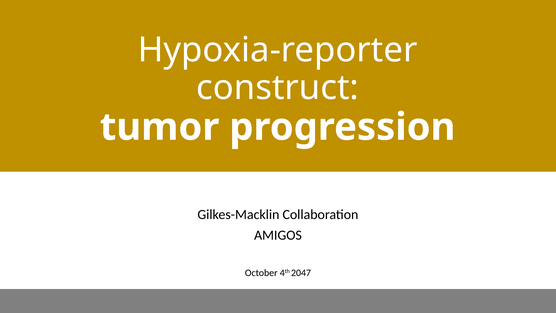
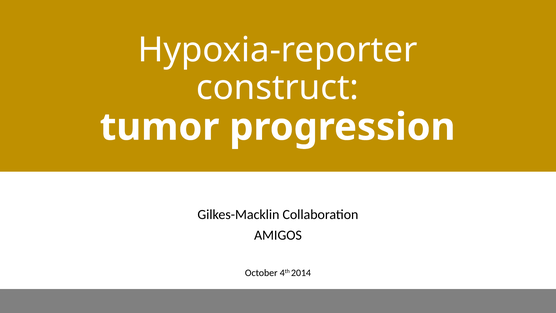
2047: 2047 -> 2014
